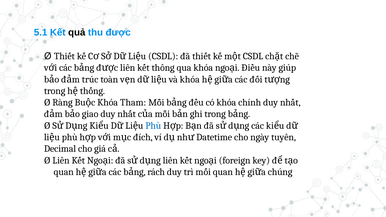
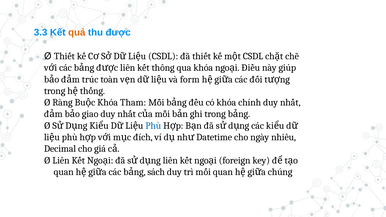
5.1: 5.1 -> 3.3
quả colour: black -> orange
và khóa: khóa -> form
tuyến: tuyến -> nhiếu
rách: rách -> sách
